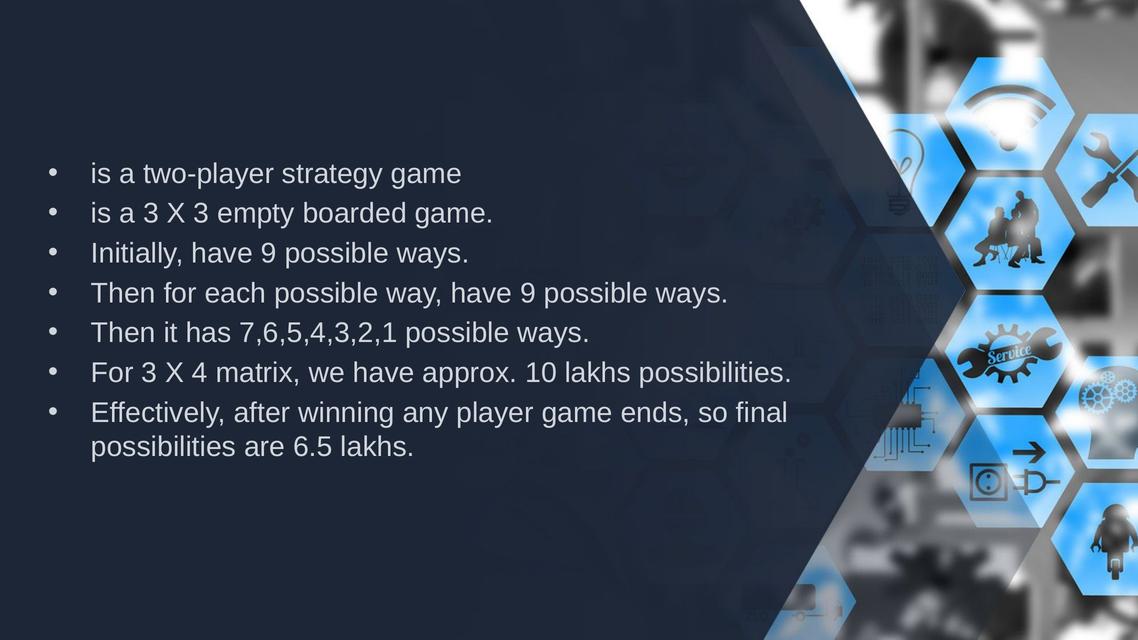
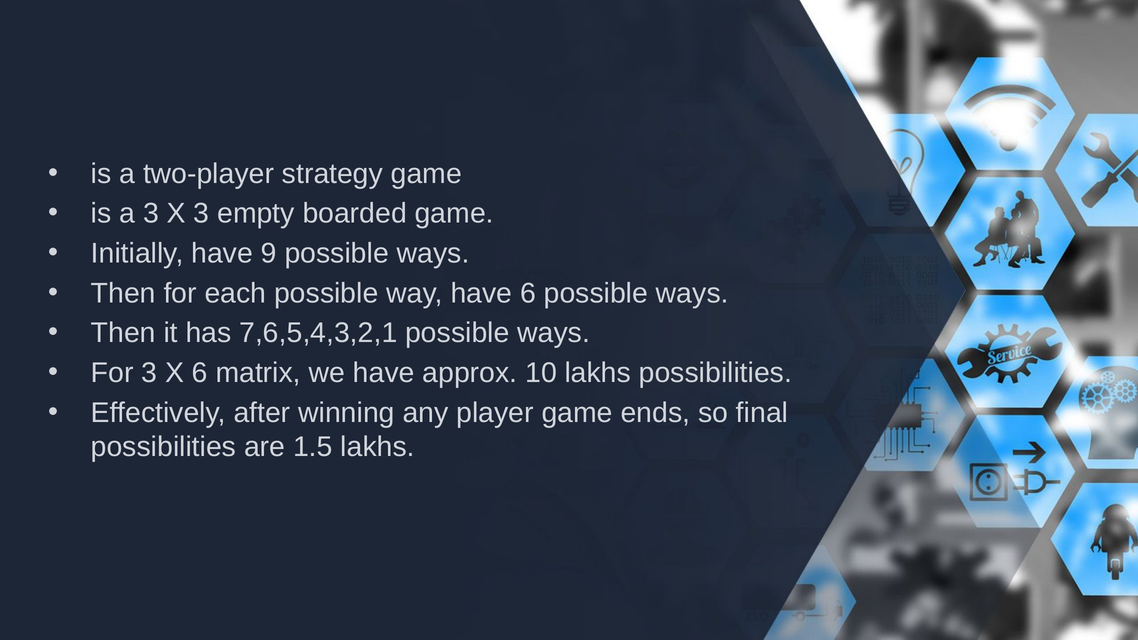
way have 9: 9 -> 6
X 4: 4 -> 6
6.5: 6.5 -> 1.5
